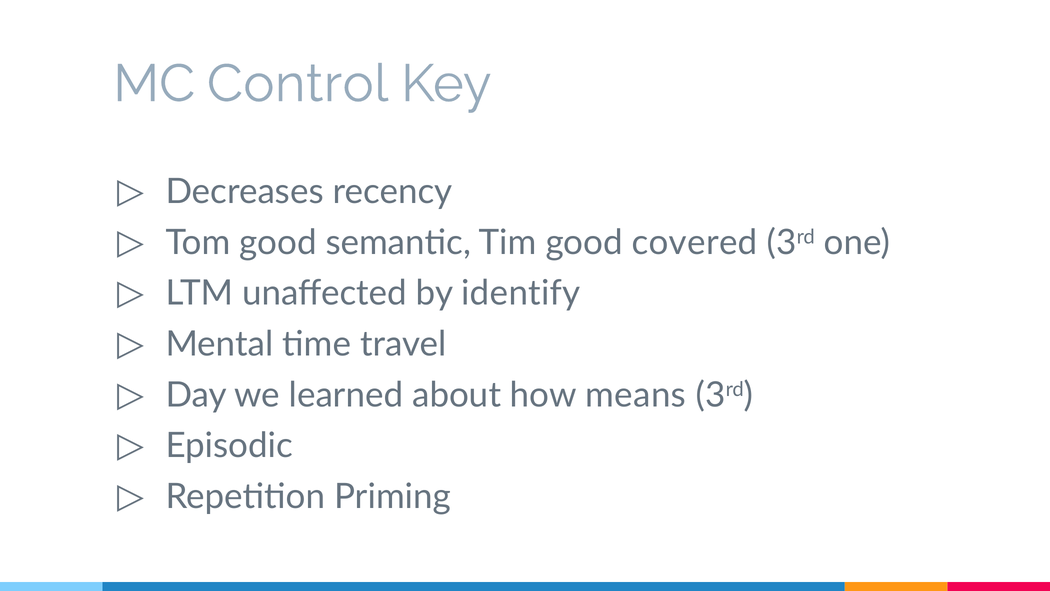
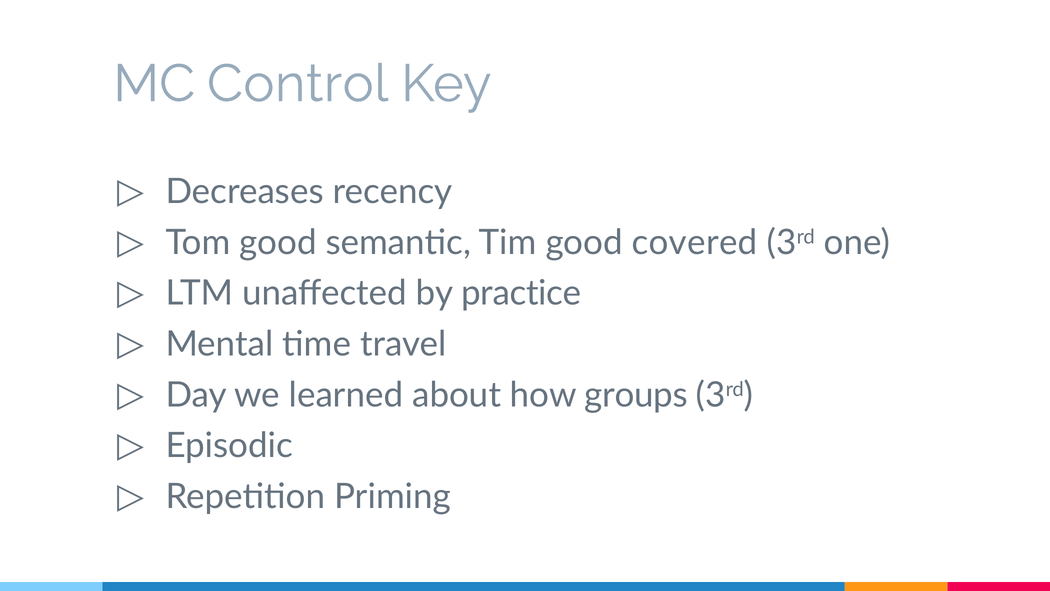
identify: identify -> practice
means: means -> groups
